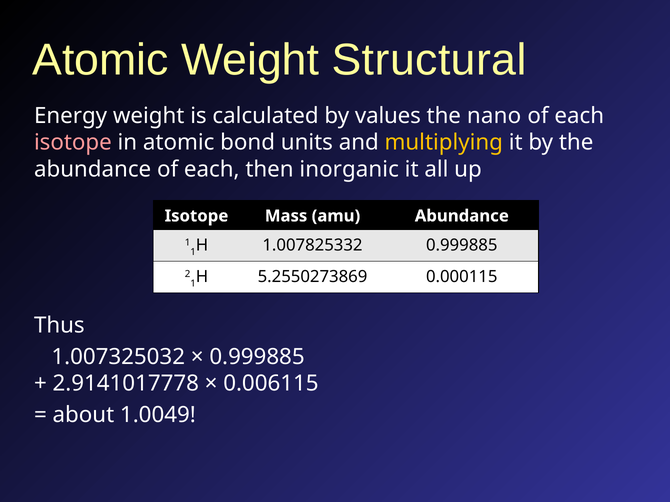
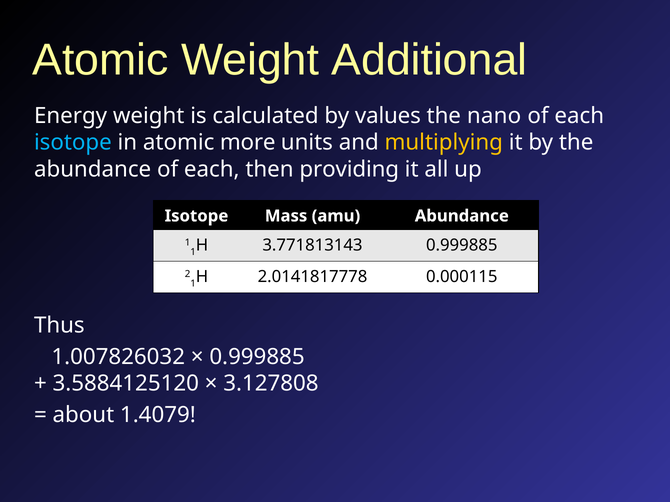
Structural: Structural -> Additional
isotope at (73, 143) colour: pink -> light blue
bond: bond -> more
inorganic: inorganic -> providing
1.007825332: 1.007825332 -> 3.771813143
5.2550273869: 5.2550273869 -> 2.0141817778
1.007325032: 1.007325032 -> 1.007826032
2.9141017778: 2.9141017778 -> 3.5884125120
0.006115: 0.006115 -> 3.127808
1.0049: 1.0049 -> 1.4079
